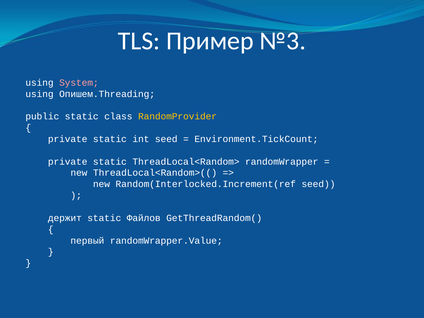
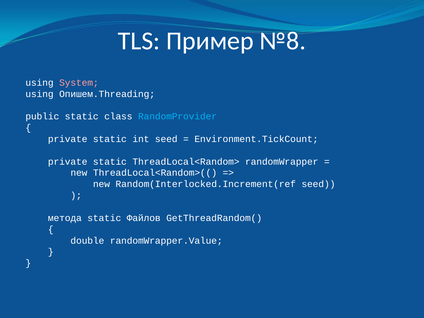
№3: №3 -> №8
RandomProvider colour: yellow -> light blue
держит: держит -> метода
первый: первый -> double
